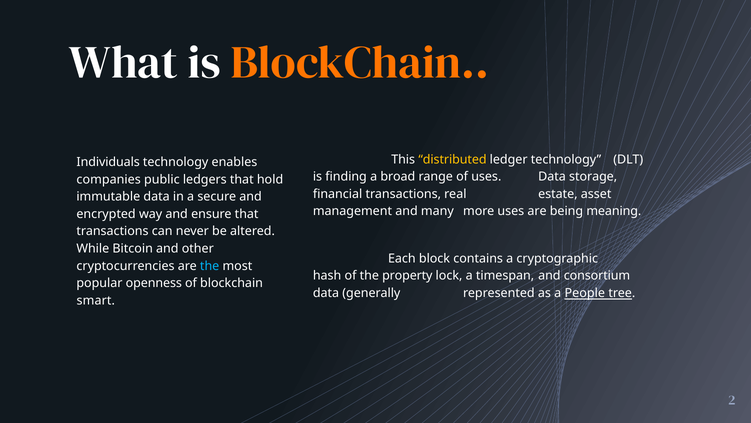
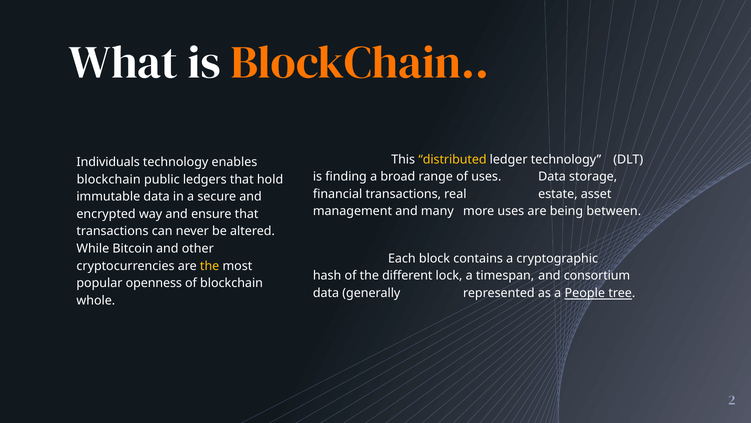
companies at (109, 179): companies -> blockchain
meaning: meaning -> between
the at (210, 266) colour: light blue -> yellow
property: property -> different
smart: smart -> whole
